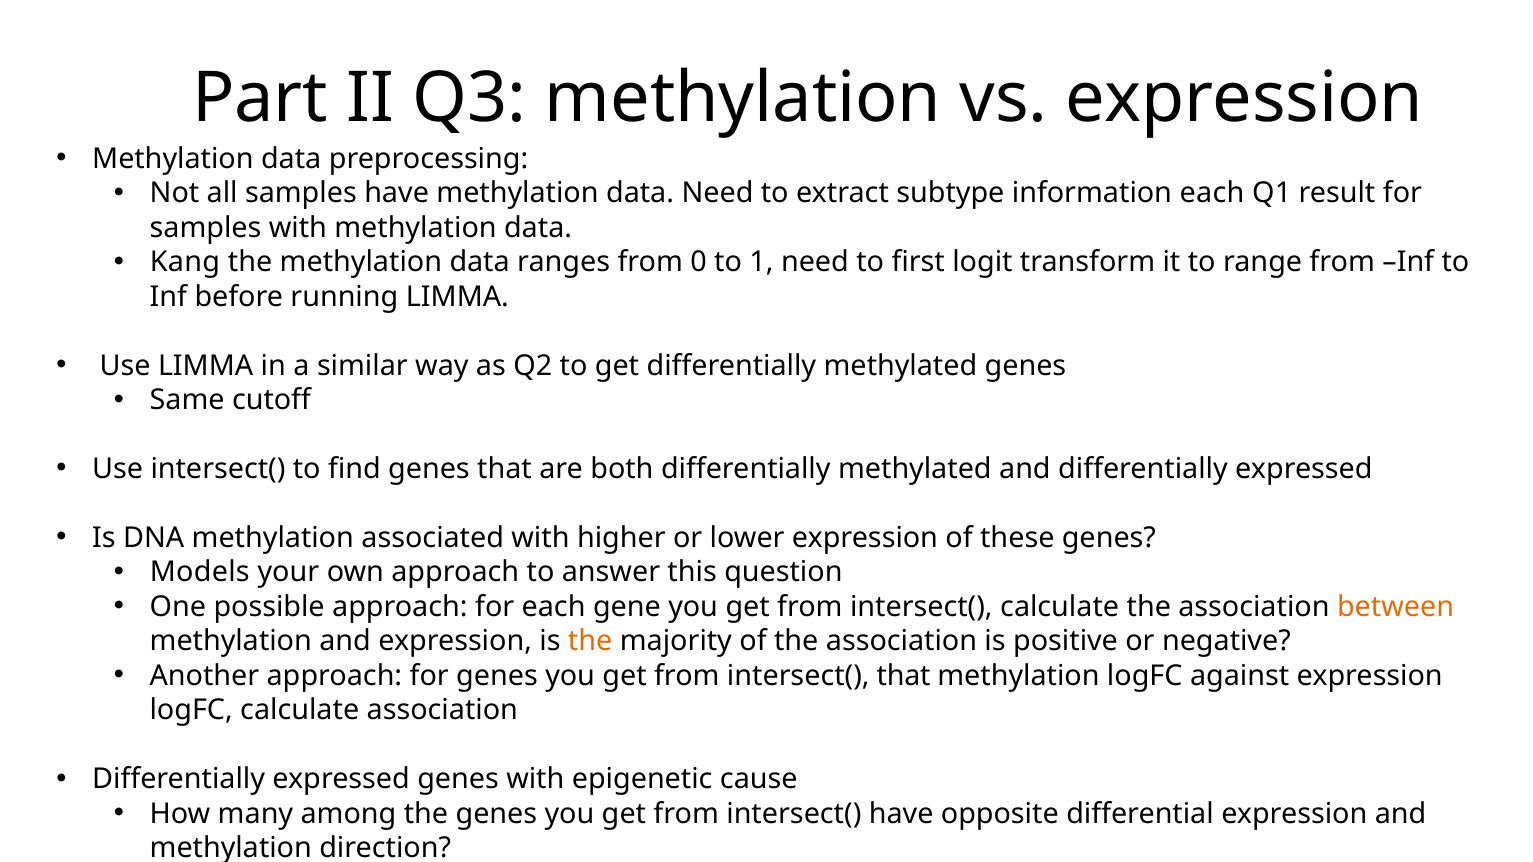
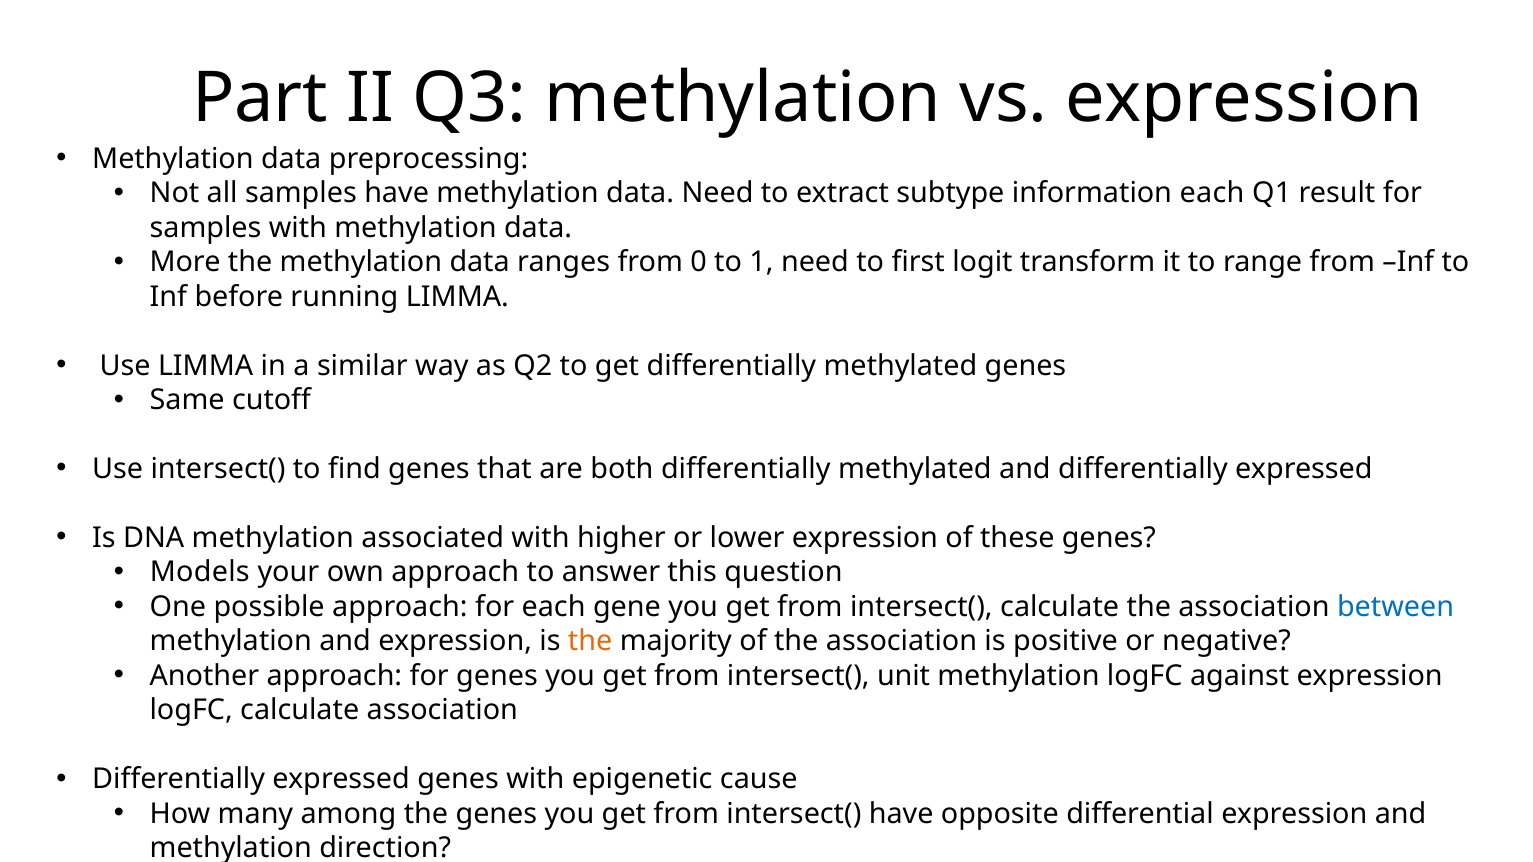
Kang: Kang -> More
between colour: orange -> blue
intersect( that: that -> unit
